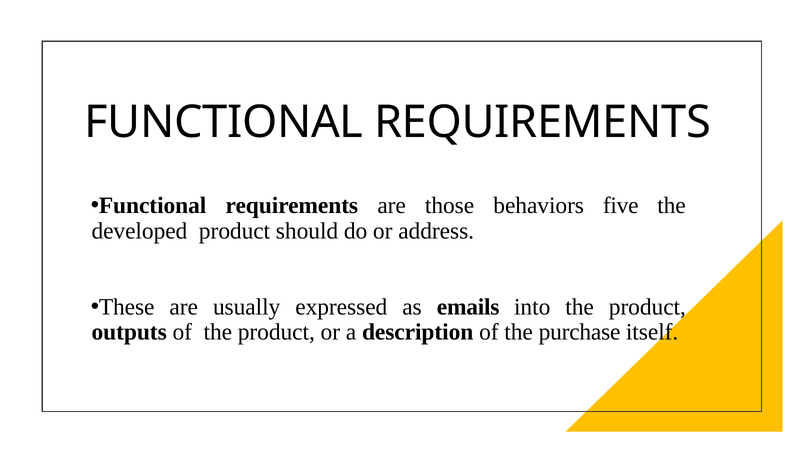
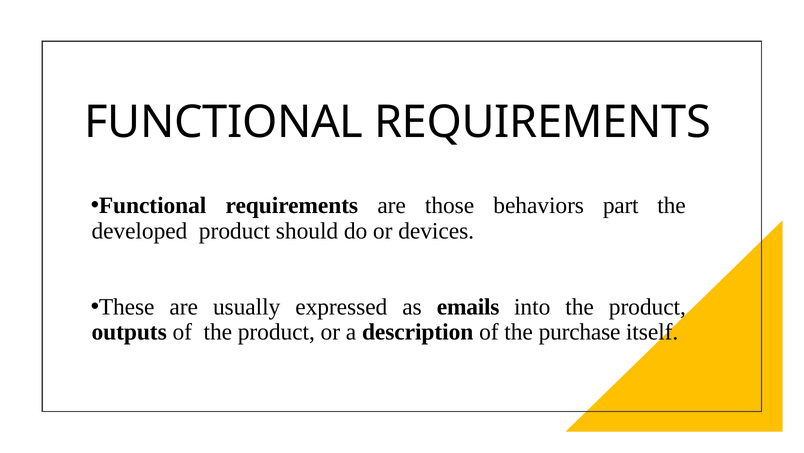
five: five -> part
address: address -> devices
